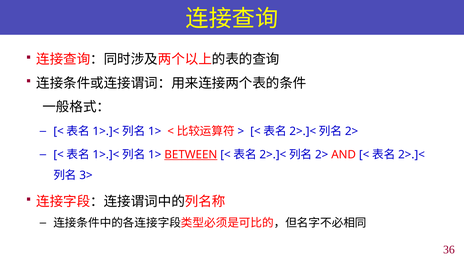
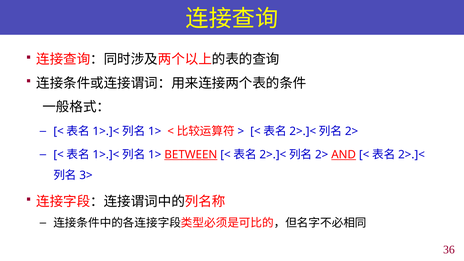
AND underline: none -> present
